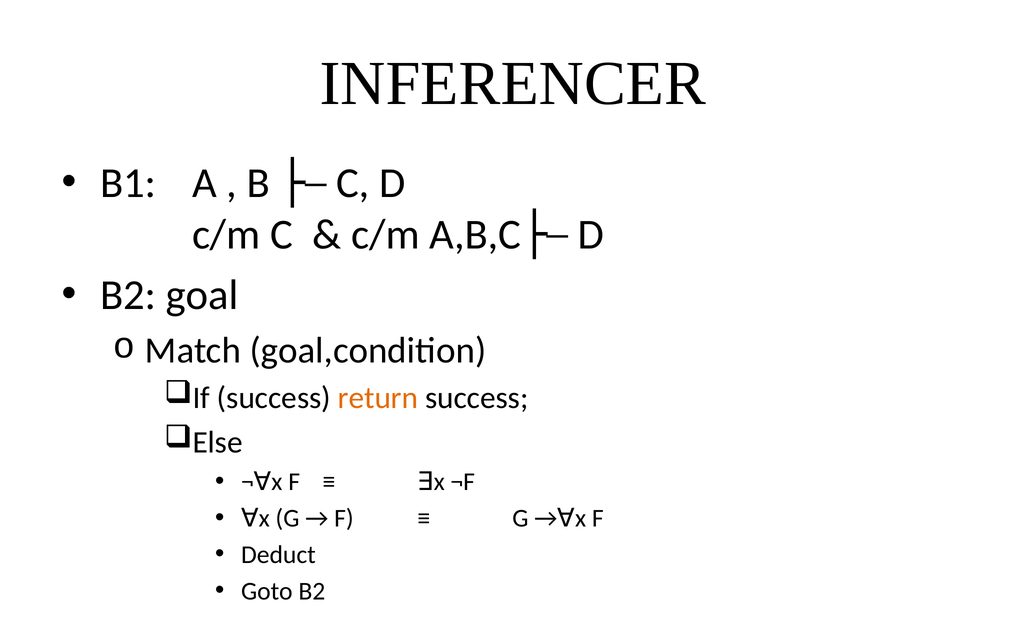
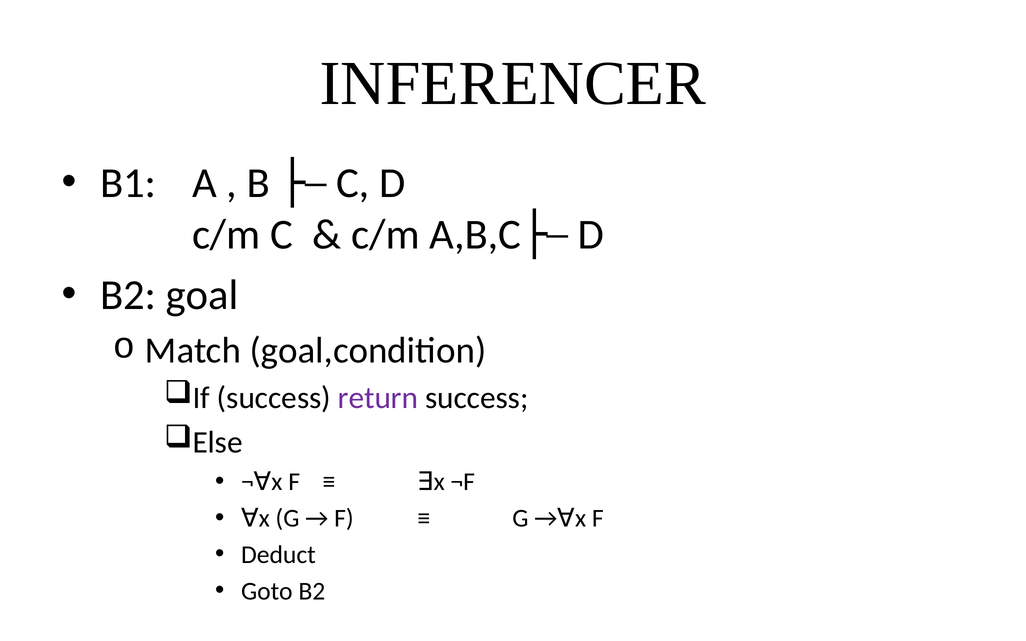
return colour: orange -> purple
